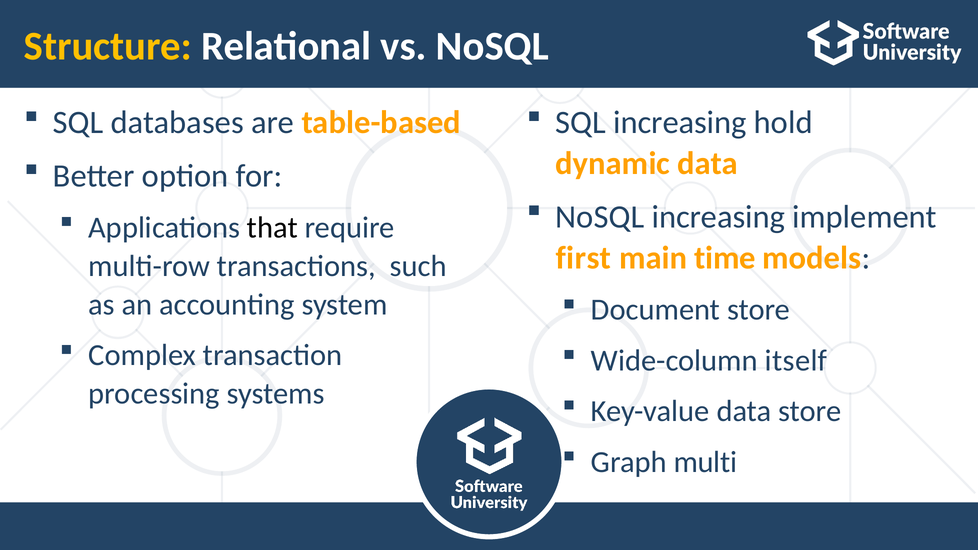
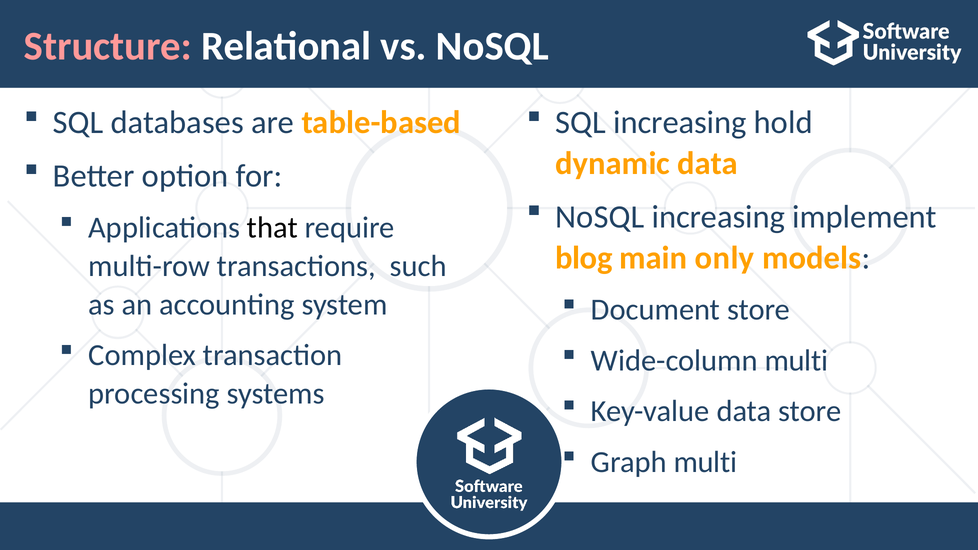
Structure colour: yellow -> pink
first: first -> blog
time: time -> only
Wide-column itself: itself -> multi
